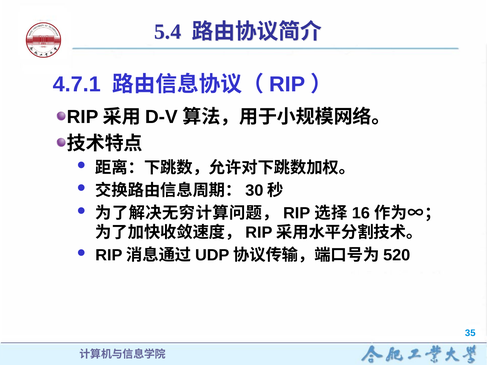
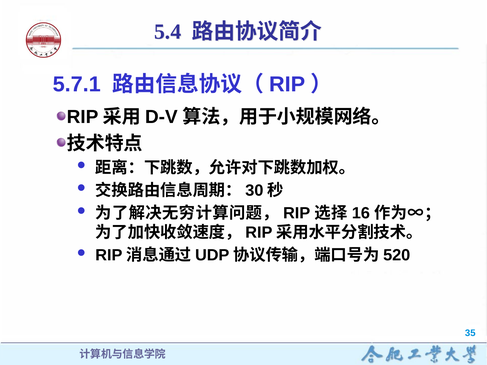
4.7.1: 4.7.1 -> 5.7.1
